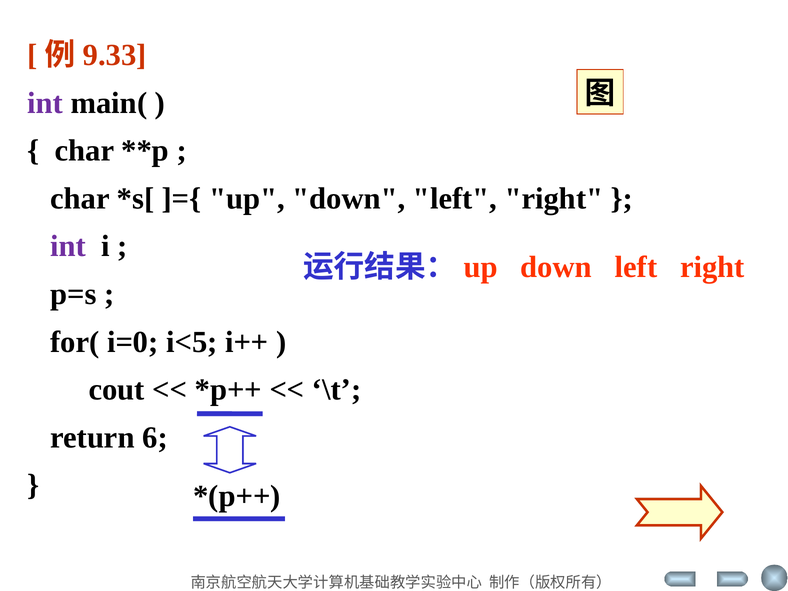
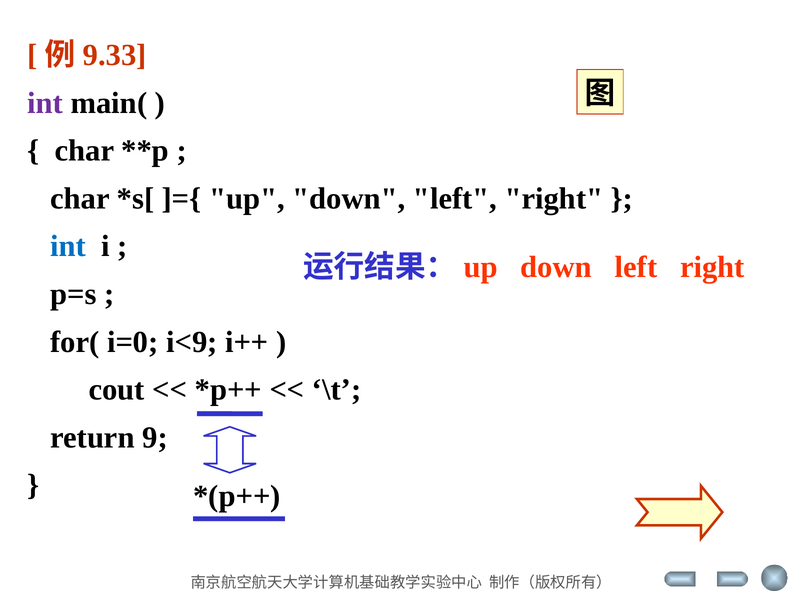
int at (68, 246) colour: purple -> blue
i<5: i<5 -> i<9
6: 6 -> 9
